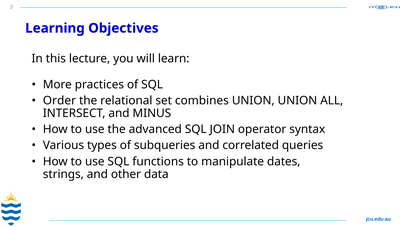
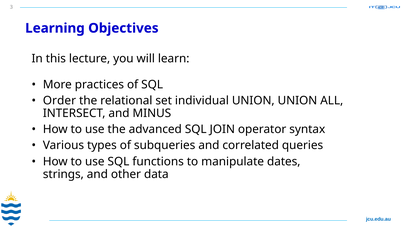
combines: combines -> individual
